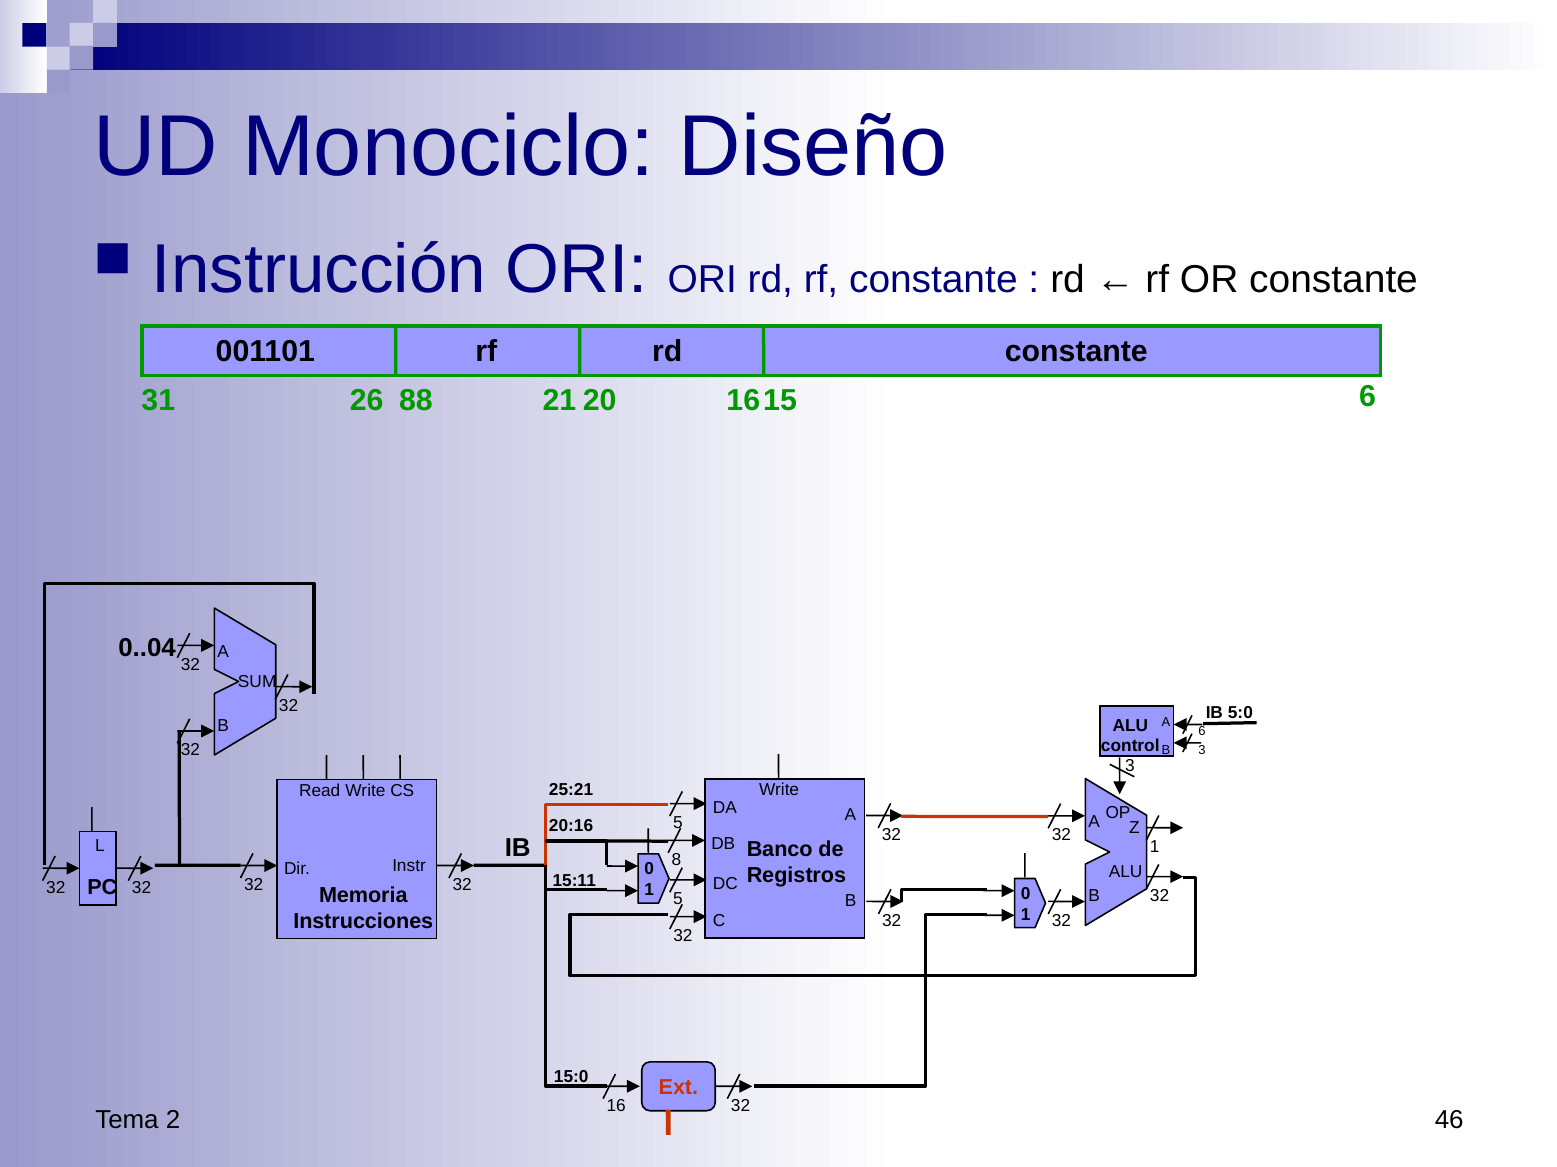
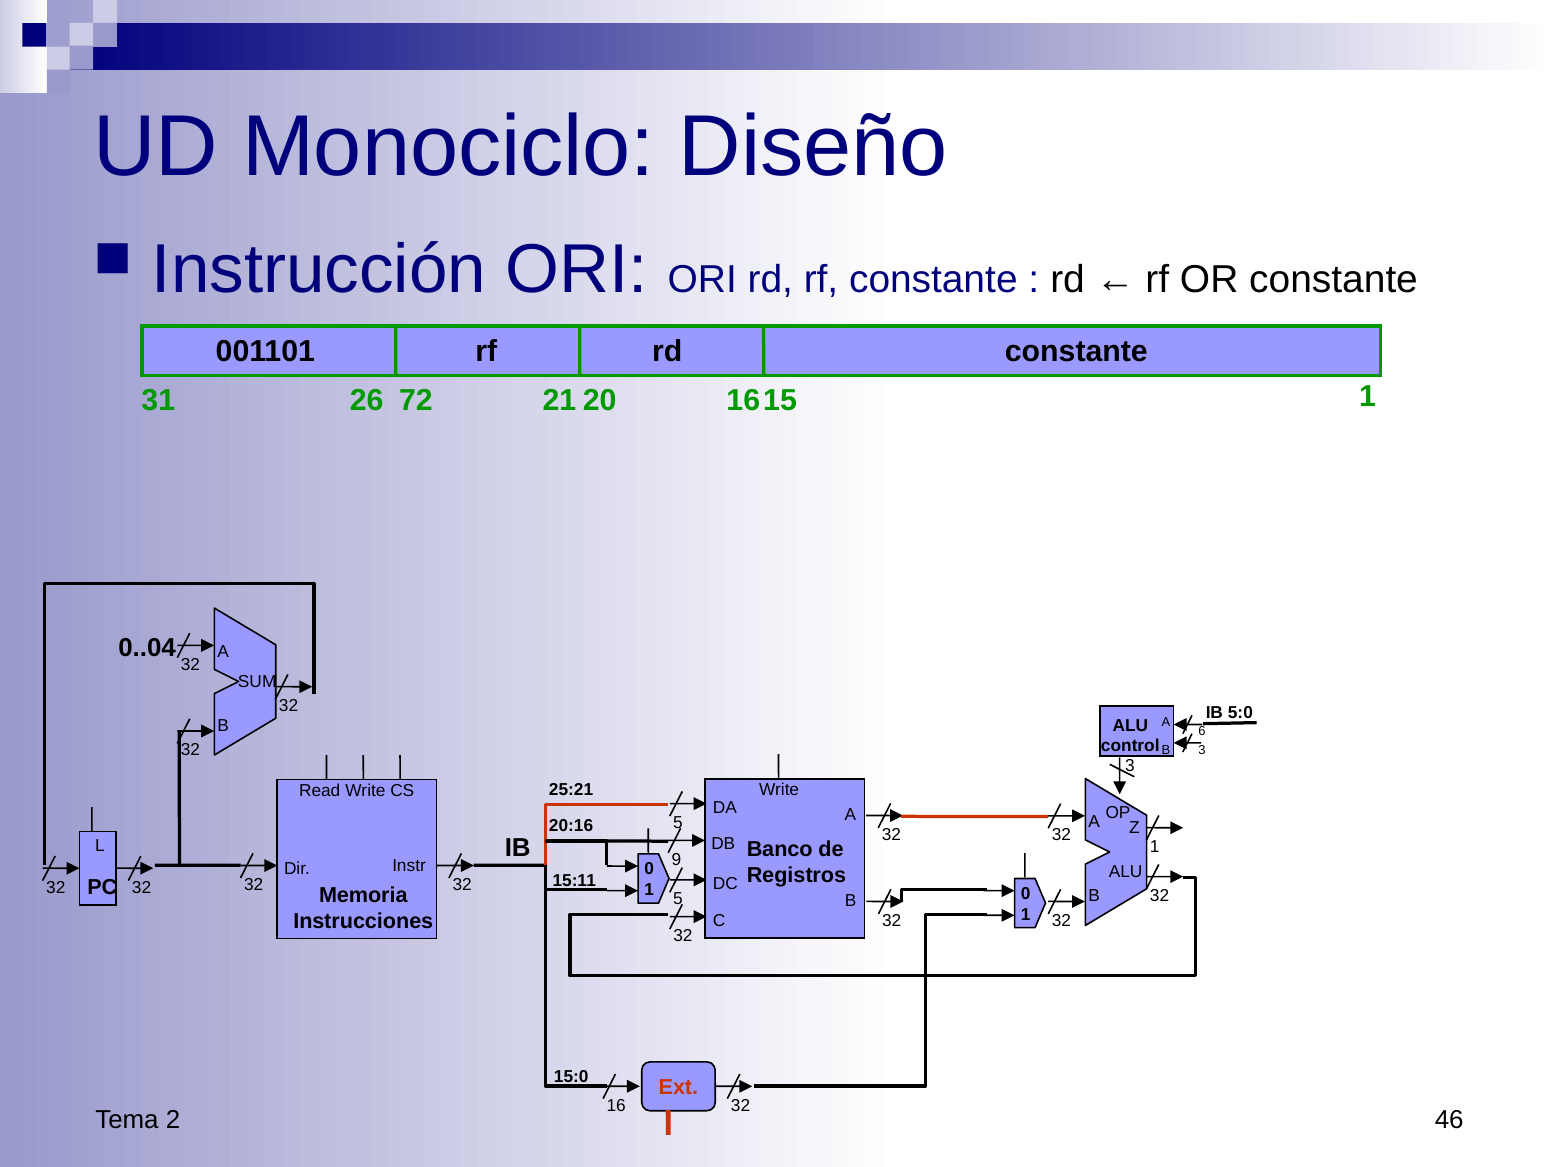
88: 88 -> 72
31 6: 6 -> 1
8: 8 -> 9
